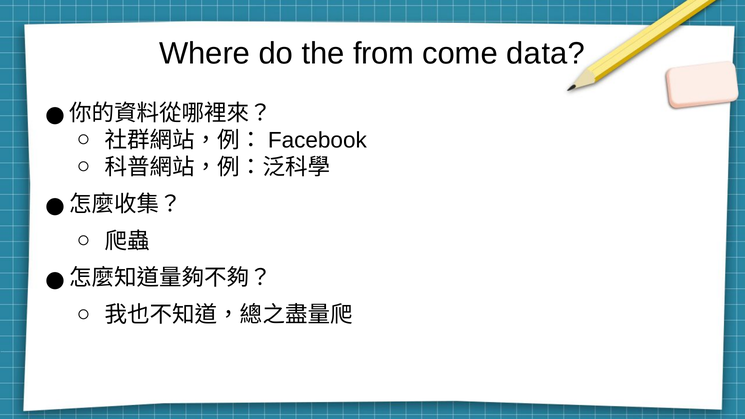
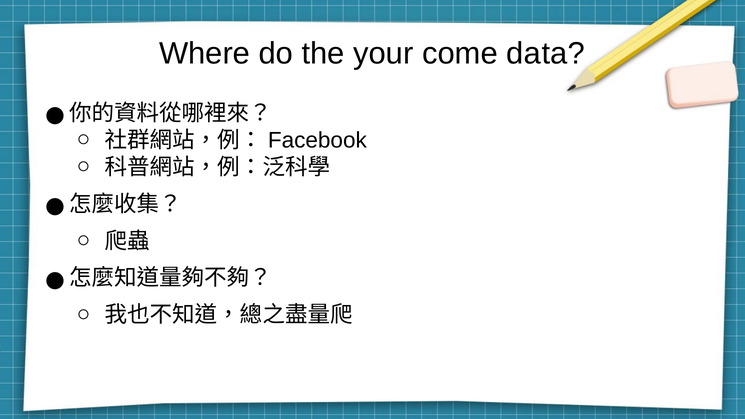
from: from -> your
